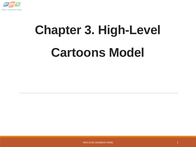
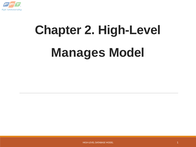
3: 3 -> 2
Cartoons: Cartoons -> Manages
